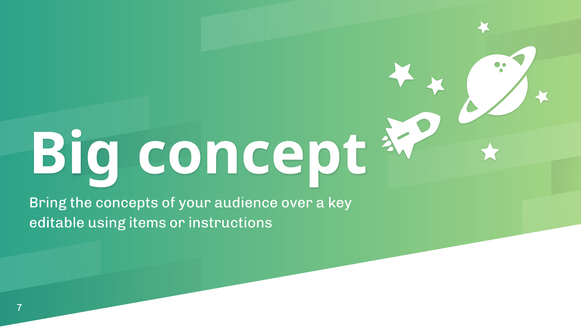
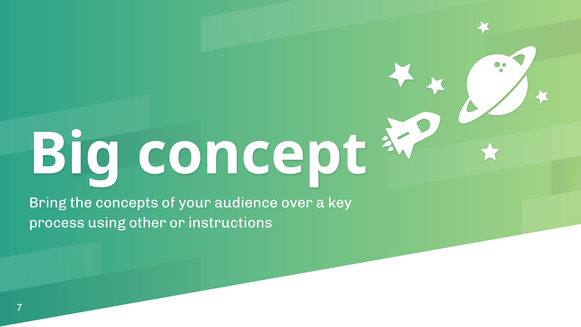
editable: editable -> process
items: items -> other
